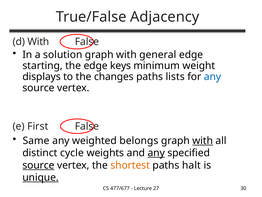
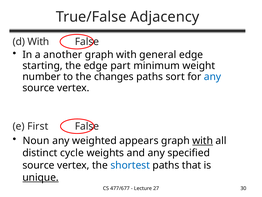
solution: solution -> another
keys: keys -> part
displays: displays -> number
lists: lists -> sort
Same: Same -> Noun
belongs: belongs -> appears
any at (156, 153) underline: present -> none
source at (38, 165) underline: present -> none
shortest colour: orange -> blue
halt: halt -> that
